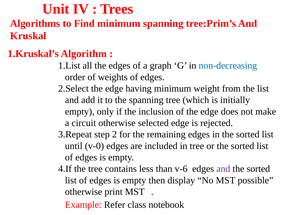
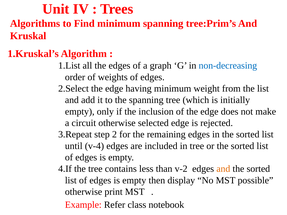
v-0: v-0 -> v-4
v-6: v-6 -> v-2
and at (223, 169) colour: purple -> orange
